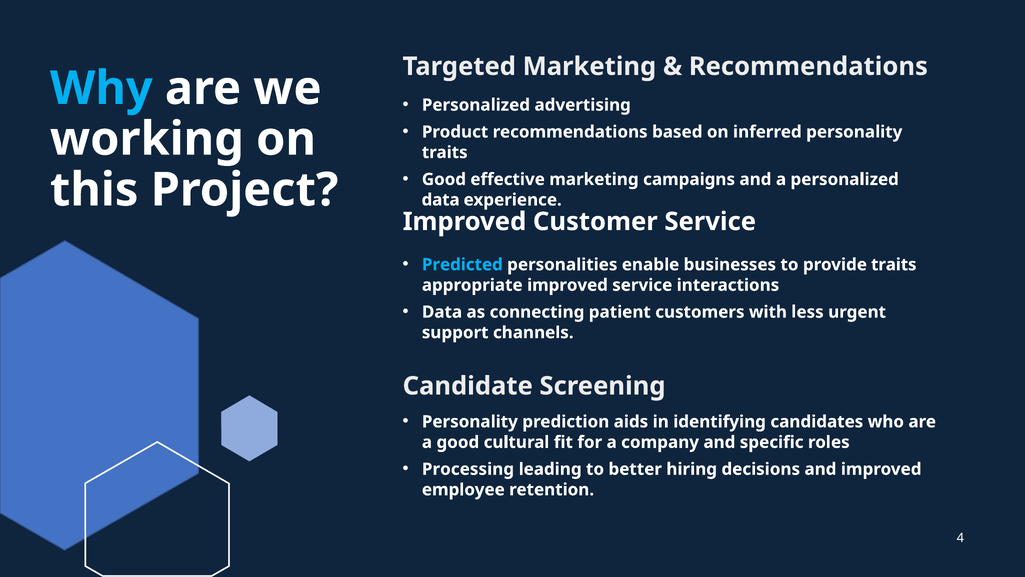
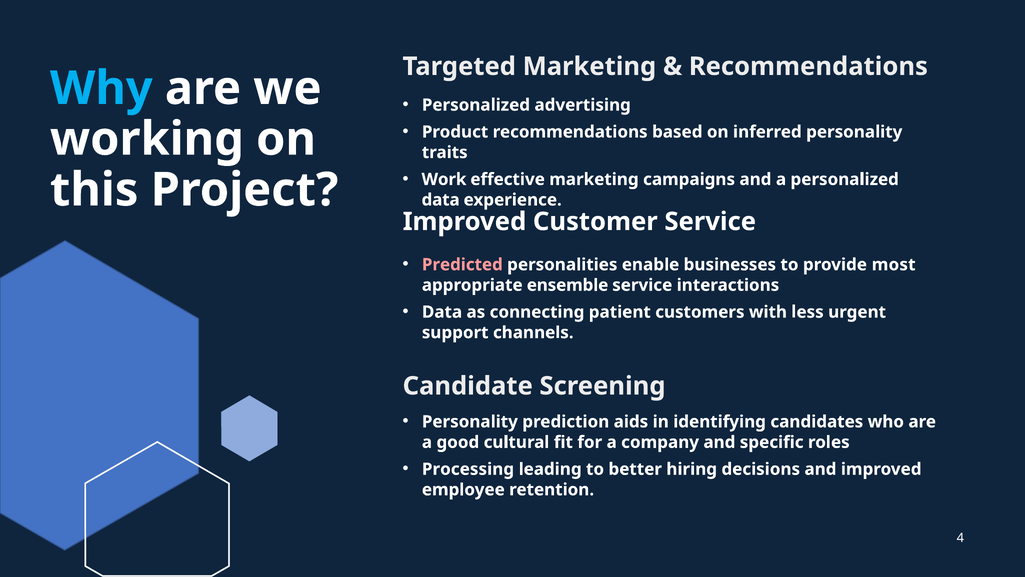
Good at (444, 179): Good -> Work
Predicted colour: light blue -> pink
provide traits: traits -> most
appropriate improved: improved -> ensemble
